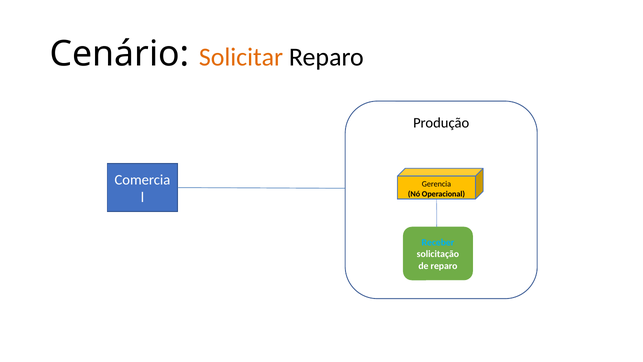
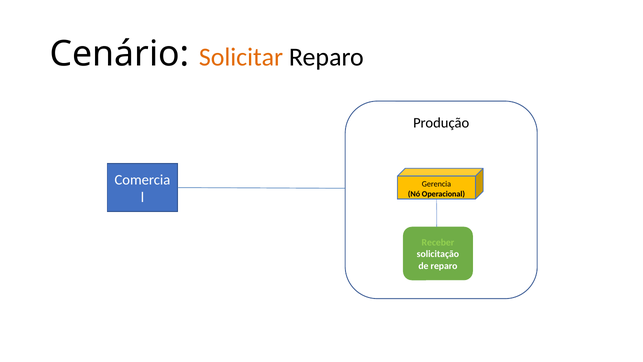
Receber colour: light blue -> light green
